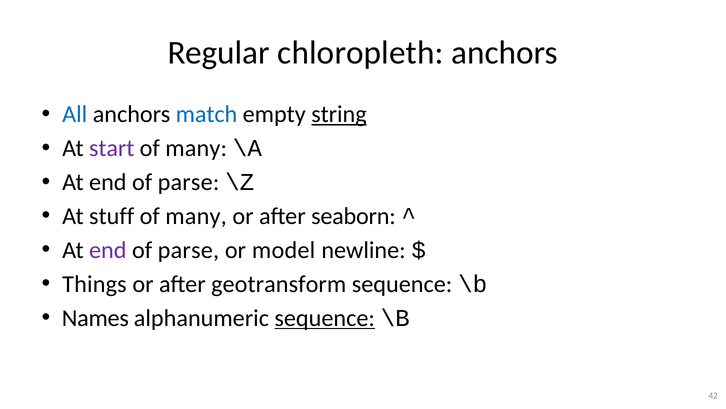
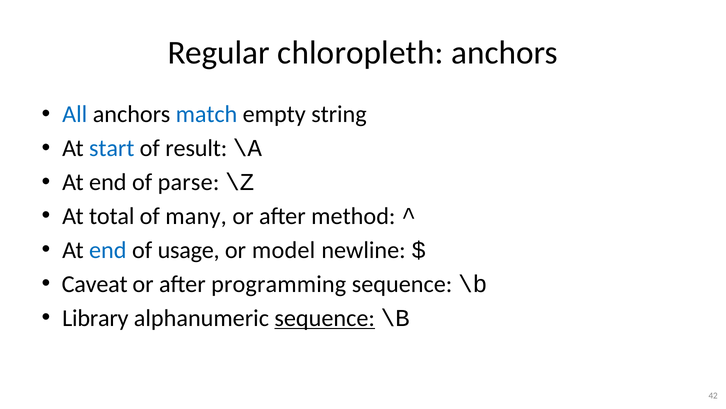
string underline: present -> none
start colour: purple -> blue
many at (196, 148): many -> result
stuff: stuff -> total
seaborn: seaborn -> method
end at (108, 250) colour: purple -> blue
parse at (188, 250): parse -> usage
Things: Things -> Caveat
geotransform: geotransform -> programming
Names: Names -> Library
